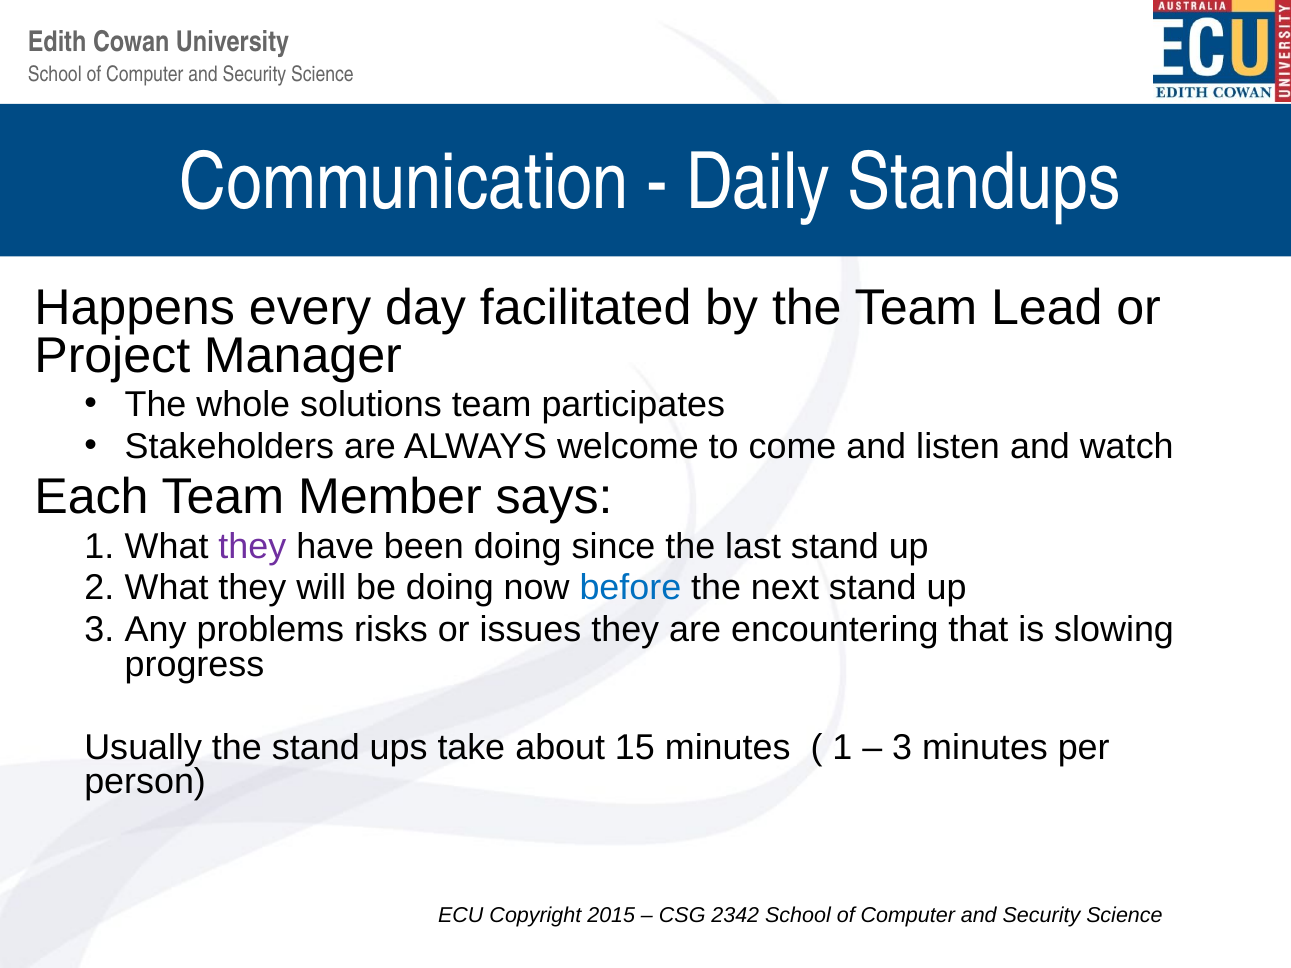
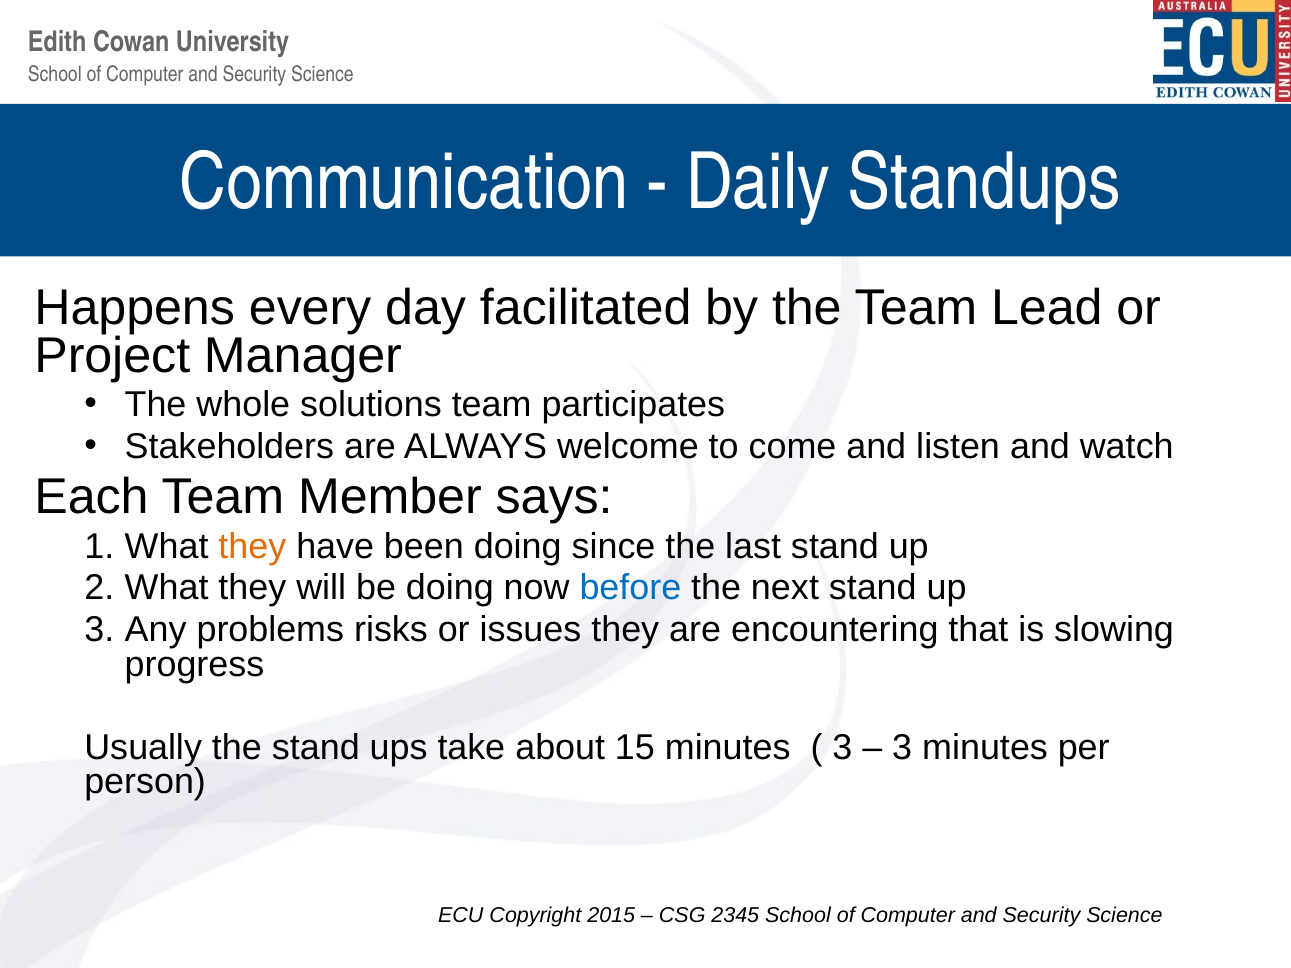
they at (252, 547) colour: purple -> orange
1 at (842, 748): 1 -> 3
2342: 2342 -> 2345
